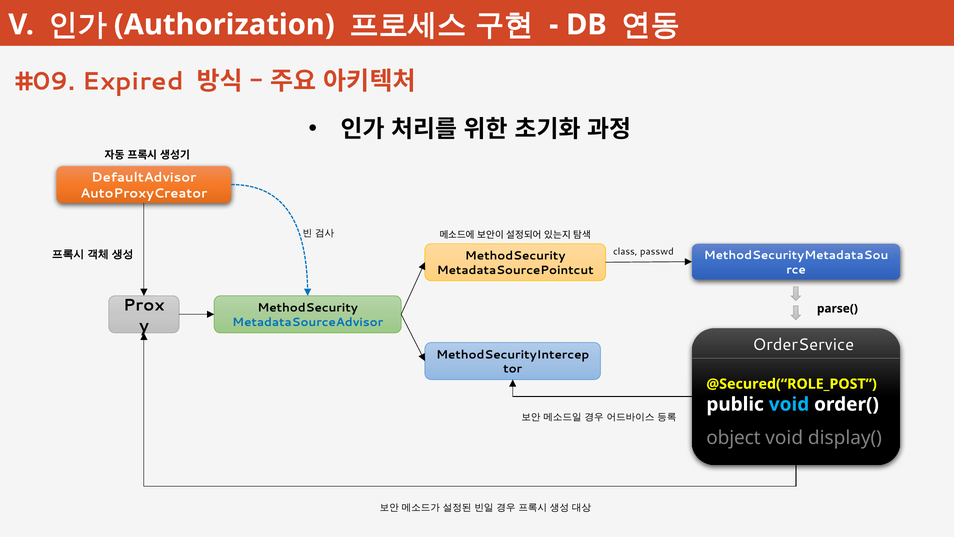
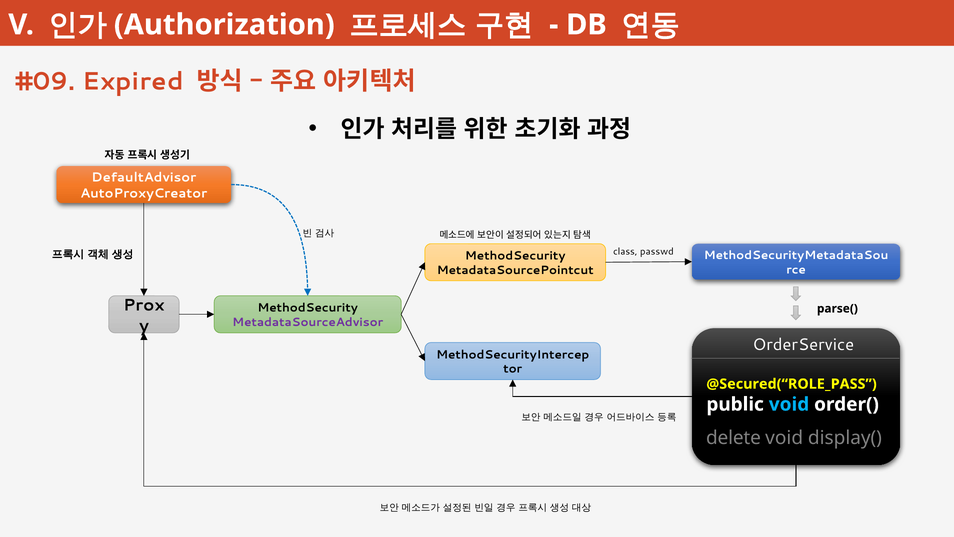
MetadataSourceAdvisor colour: blue -> purple
@Secured(“ROLE_POST: @Secured(“ROLE_POST -> @Secured(“ROLE_PASS
object: object -> delete
